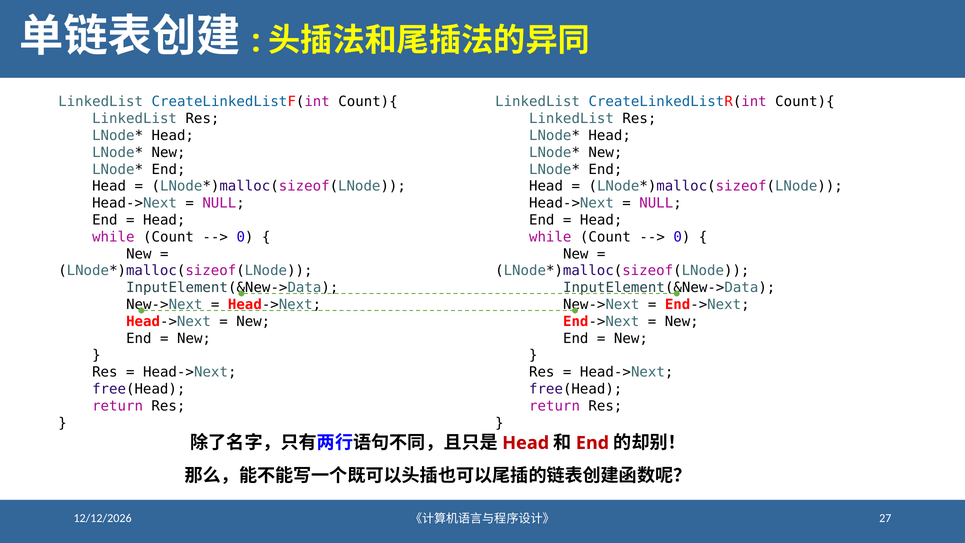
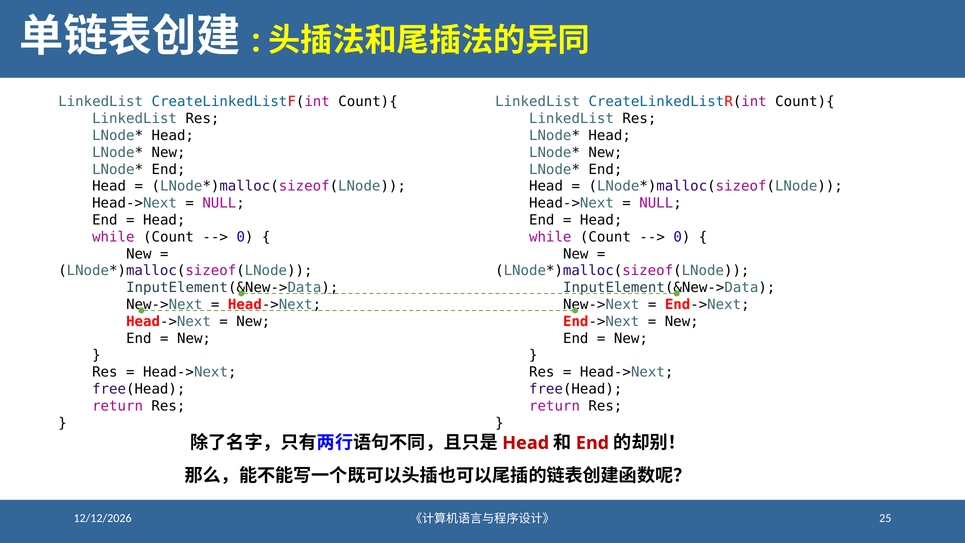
27: 27 -> 25
